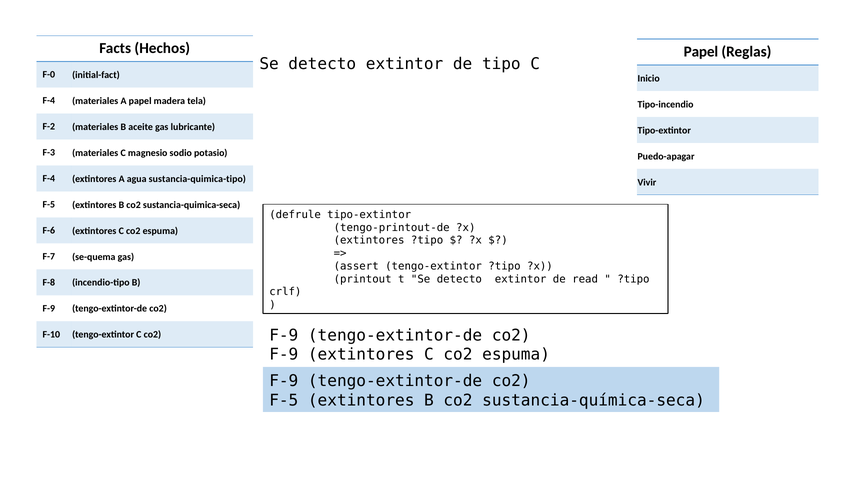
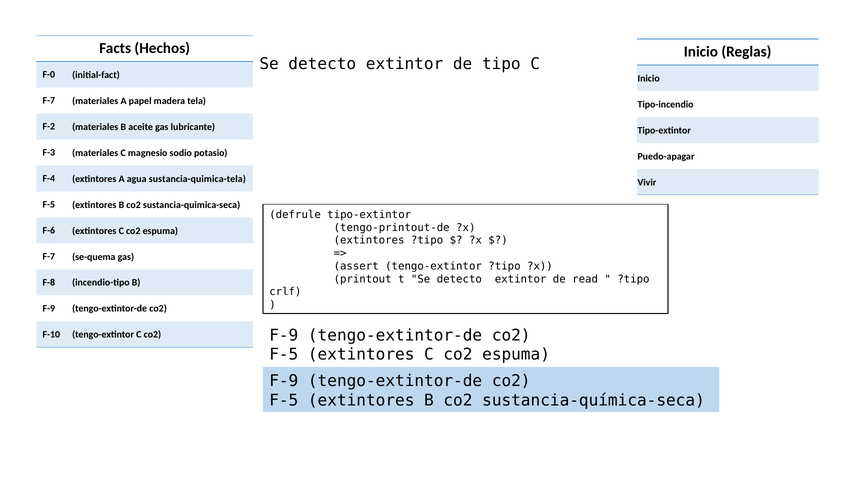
Papel at (701, 52): Papel -> Inicio
F-4 at (49, 101): F-4 -> F-7
sustancia-quimica-tipo: sustancia-quimica-tipo -> sustancia-quimica-tela
F-9 at (284, 354): F-9 -> F-5
